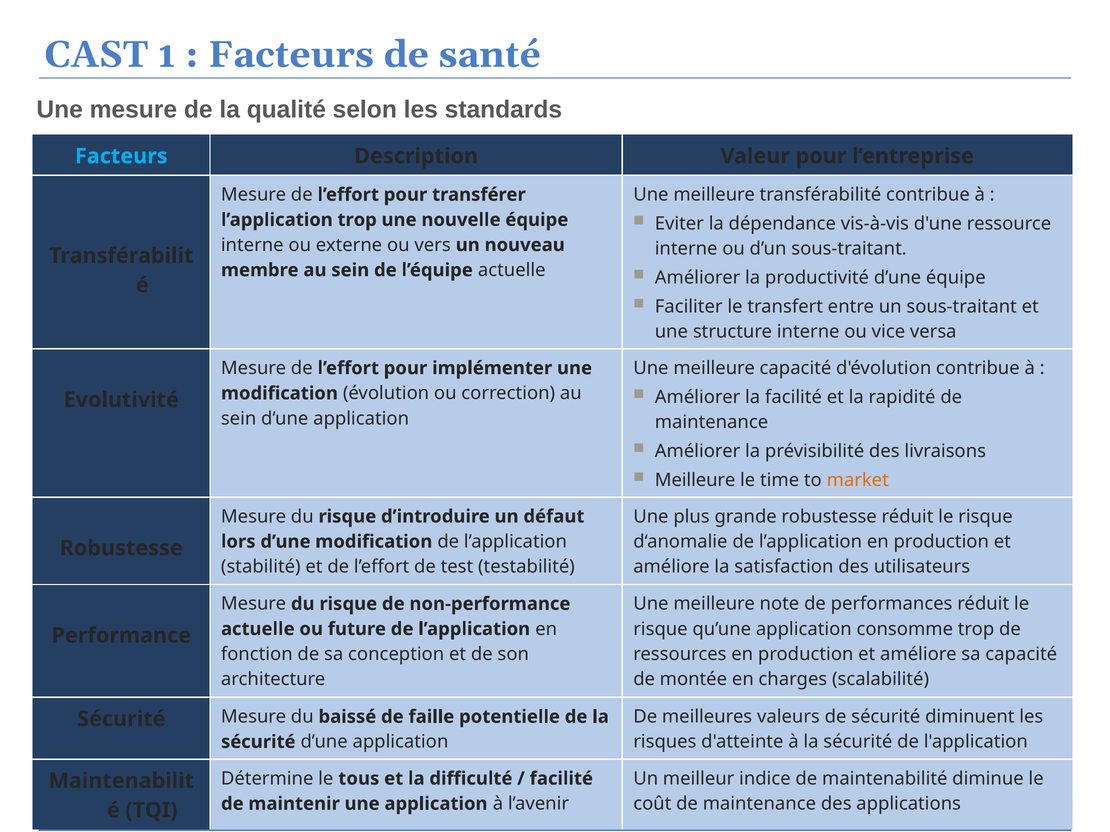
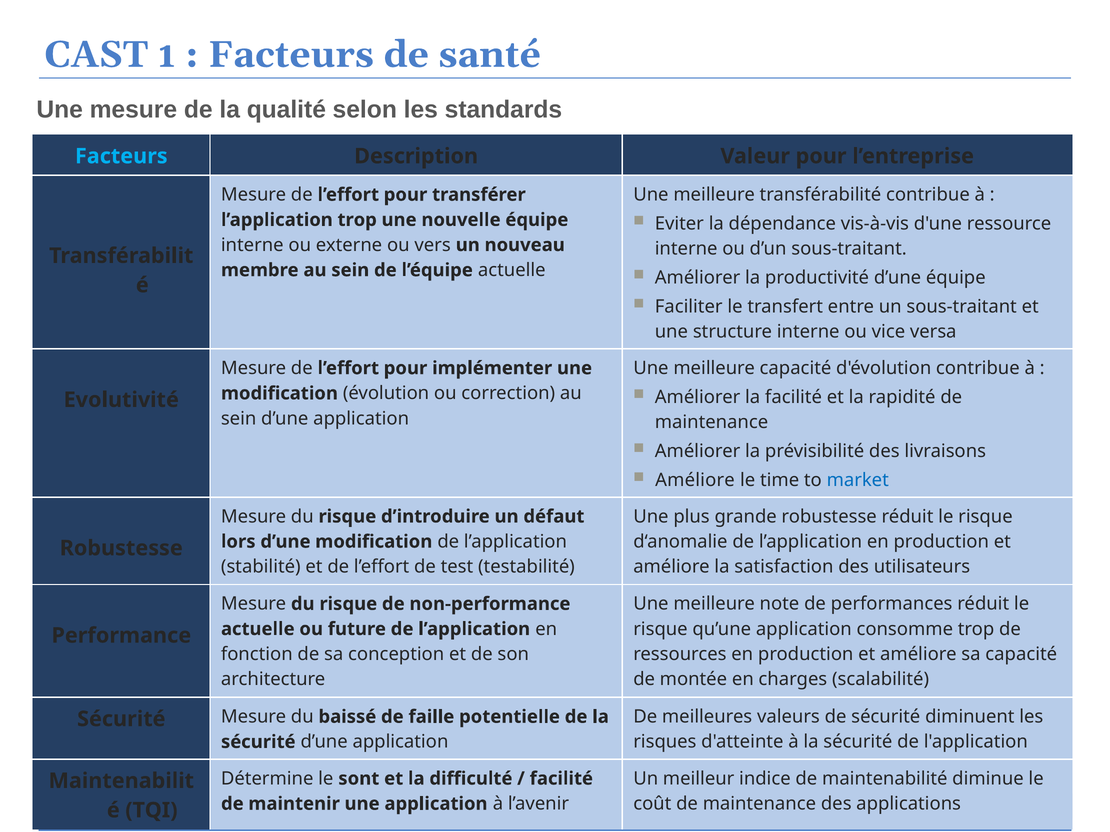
Meilleure at (695, 480): Meilleure -> Améliore
market colour: orange -> blue
tous: tous -> sont
